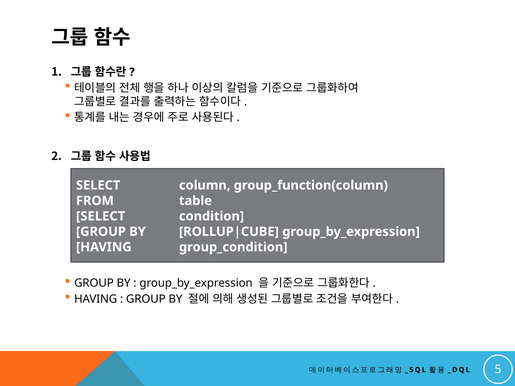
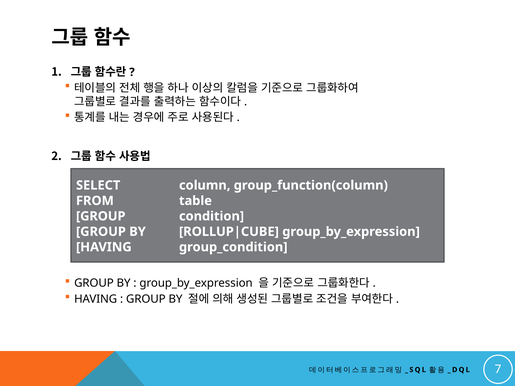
SELECT at (101, 216): SELECT -> GROUP
5: 5 -> 7
